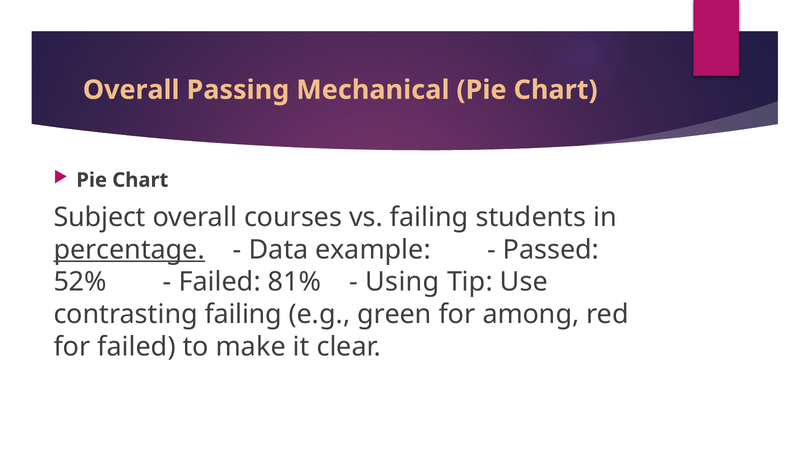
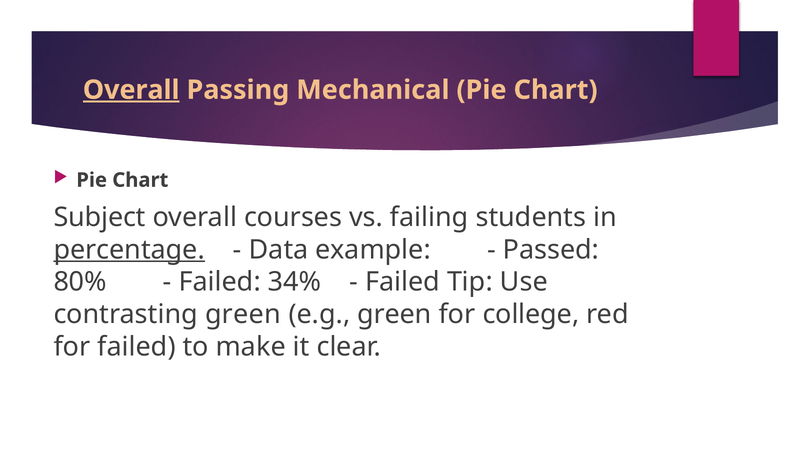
Overall at (131, 90) underline: none -> present
52%: 52% -> 80%
81%: 81% -> 34%
Using at (402, 282): Using -> Failed
contrasting failing: failing -> green
among: among -> college
